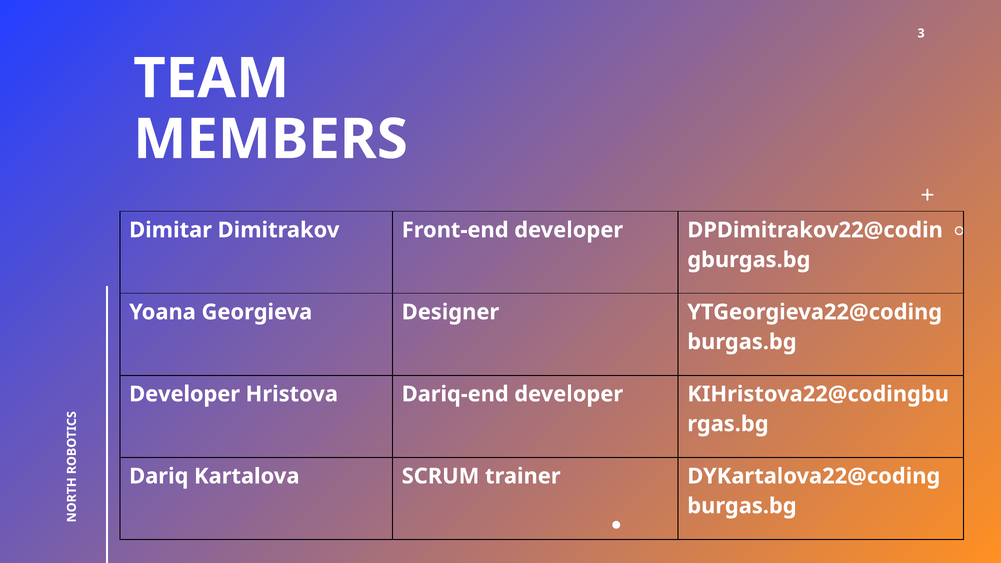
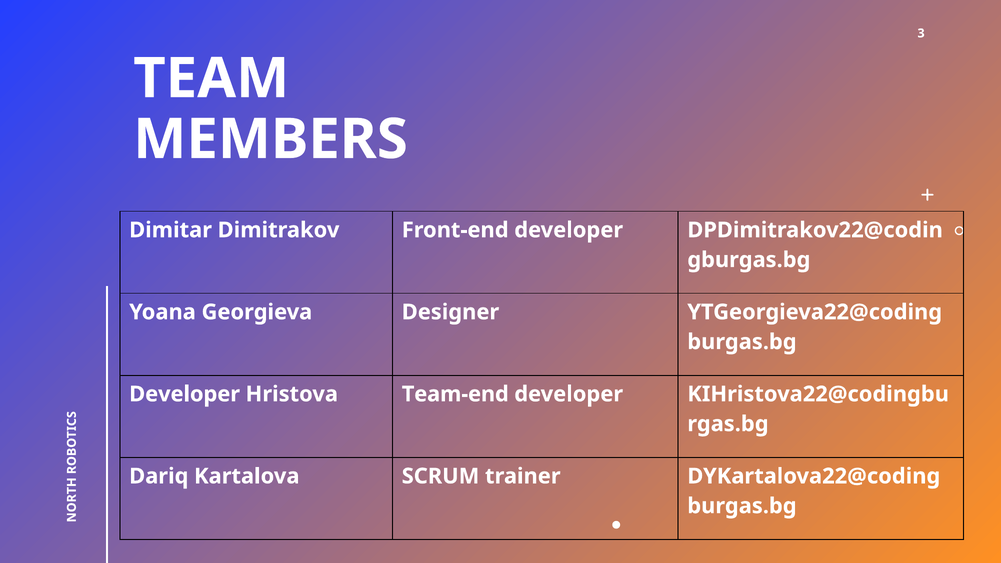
Dariq-end: Dariq-end -> Team-end
